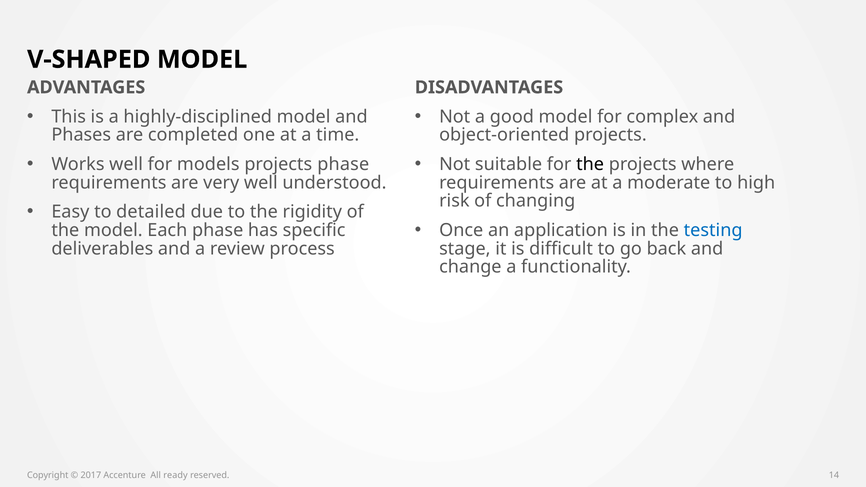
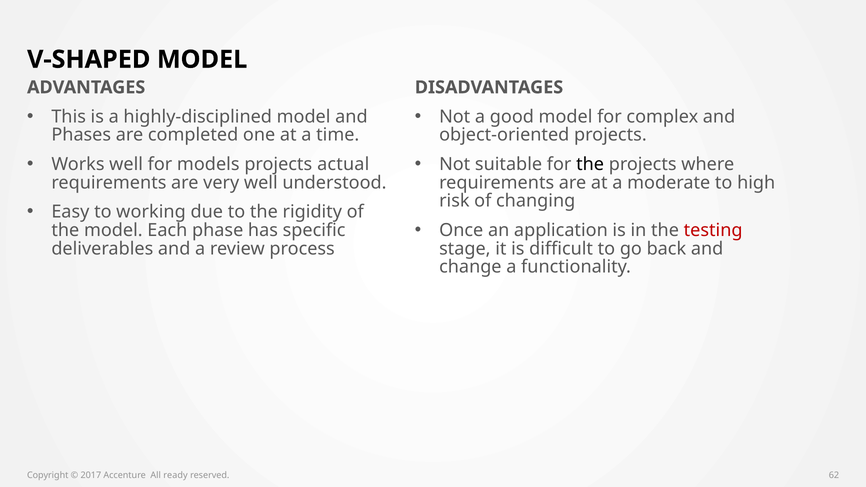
projects phase: phase -> actual
detailed: detailed -> working
testing colour: blue -> red
14: 14 -> 62
